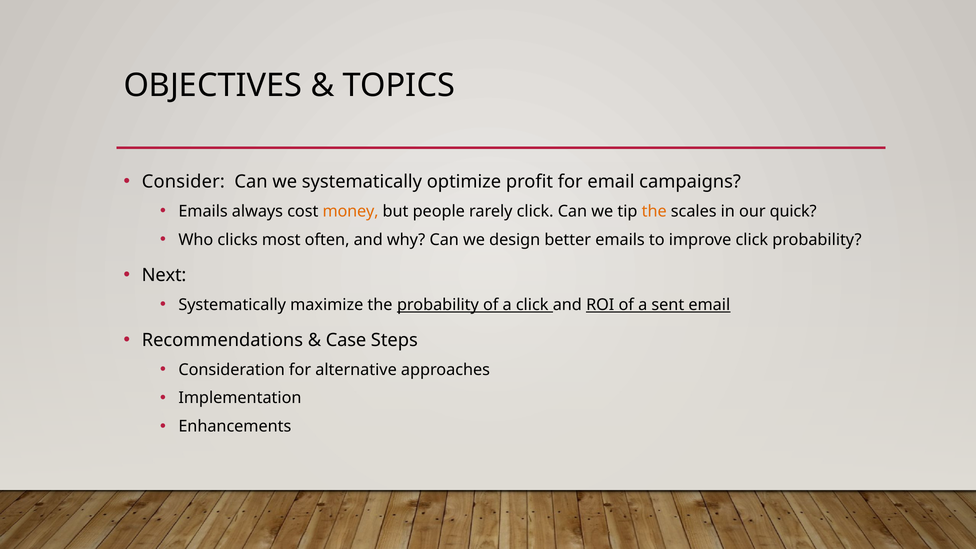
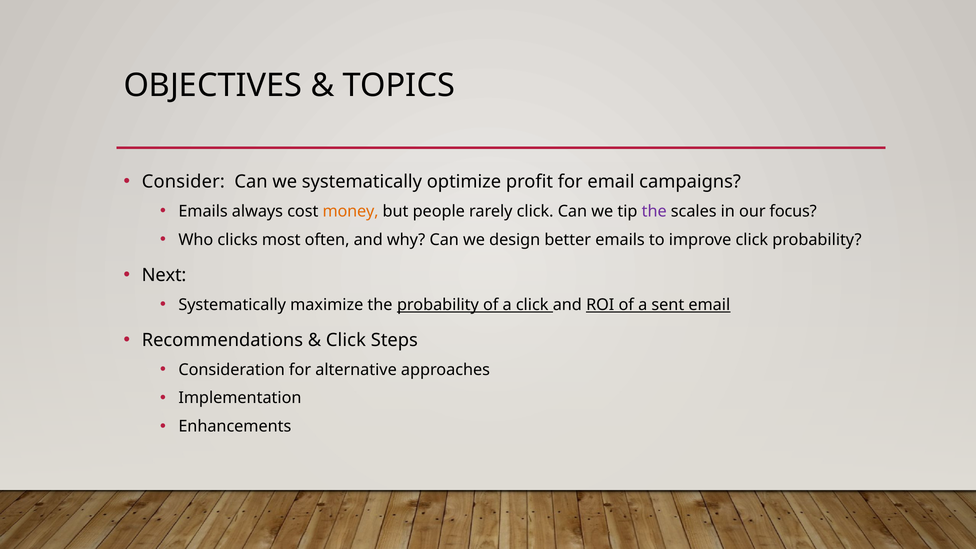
the at (654, 211) colour: orange -> purple
quick: quick -> focus
Case at (346, 340): Case -> Click
